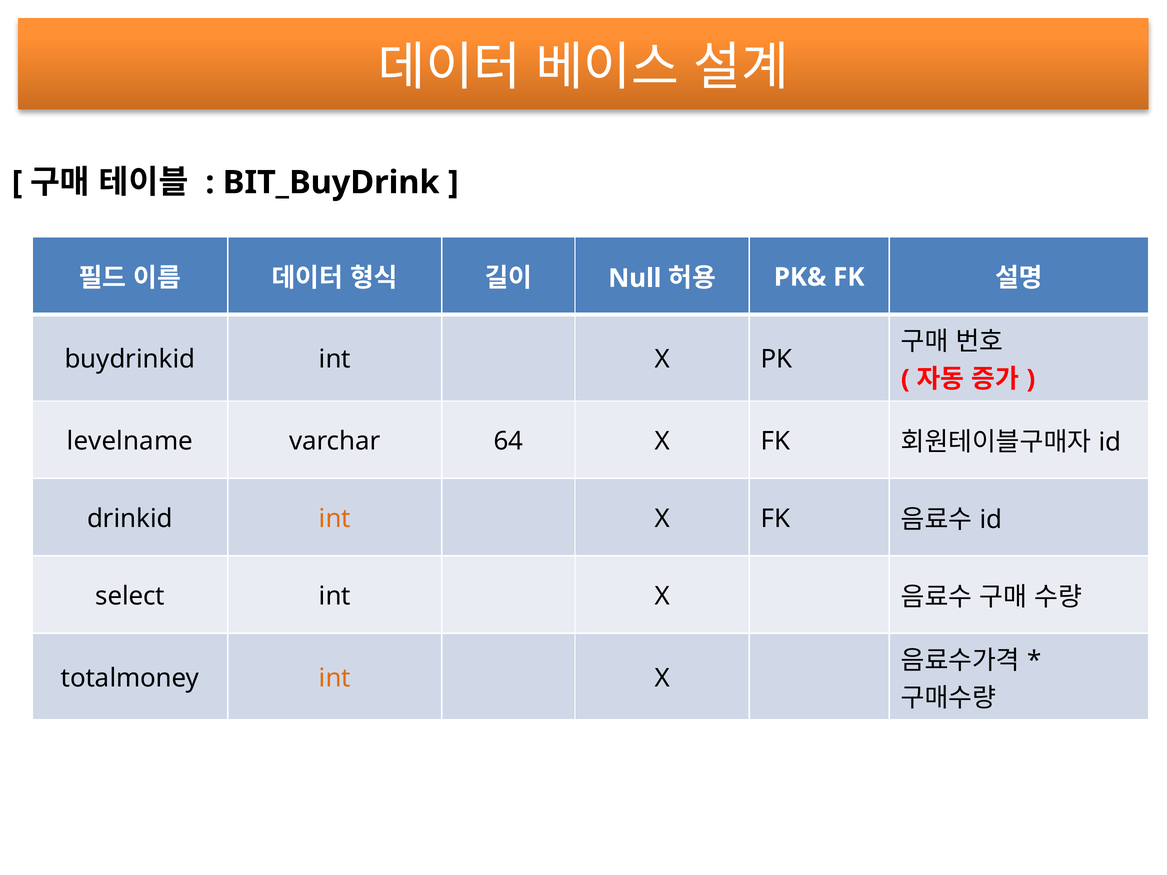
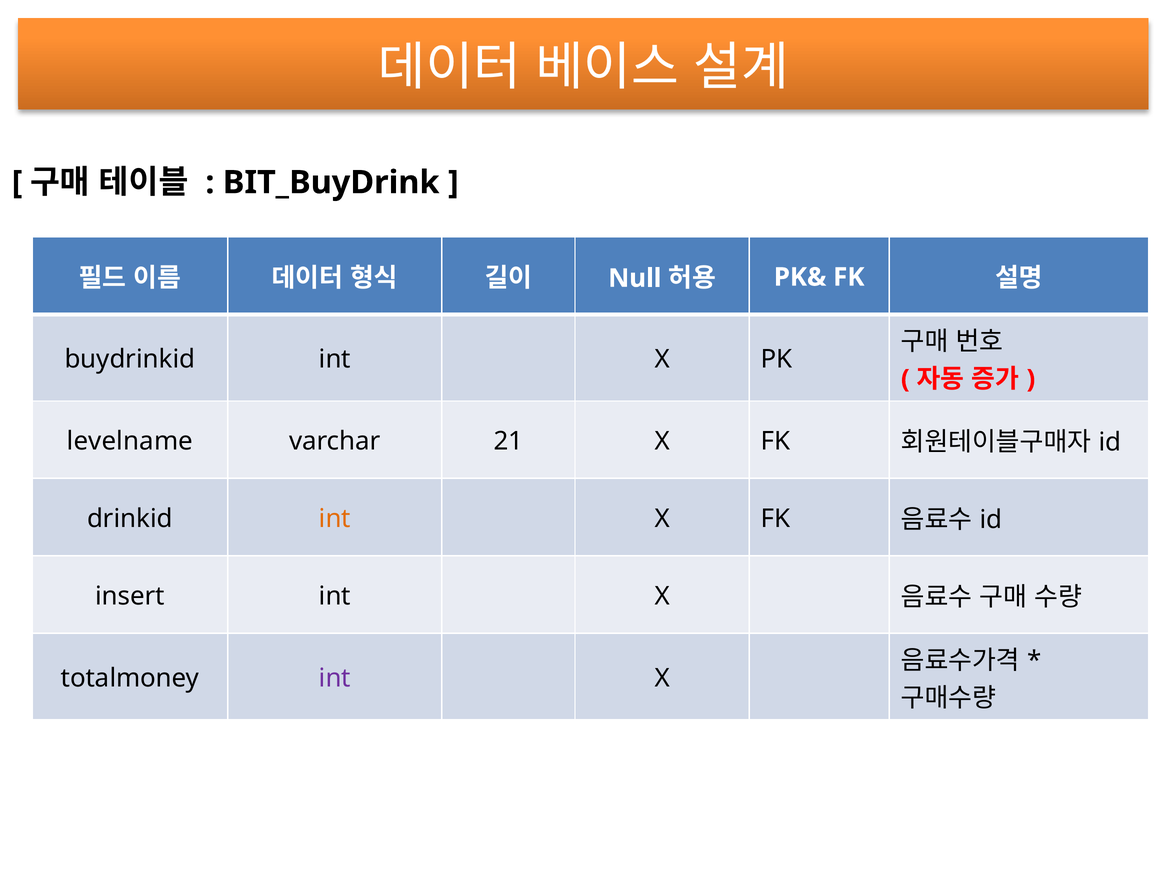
64: 64 -> 21
select: select -> insert
int at (335, 678) colour: orange -> purple
